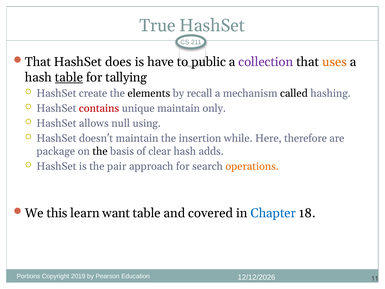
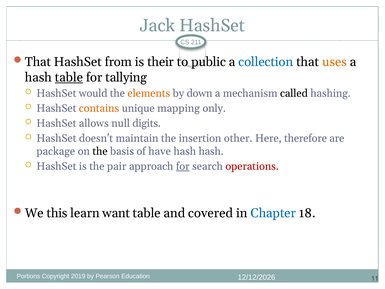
True: True -> Jack
does: does -> from
have: have -> their
collection colour: purple -> blue
create: create -> would
elements colour: black -> orange
recall: recall -> down
contains colour: red -> orange
unique maintain: maintain -> mapping
using: using -> digits
while: while -> other
clear: clear -> have
hash adds: adds -> hash
for at (183, 166) underline: none -> present
operations colour: orange -> red
